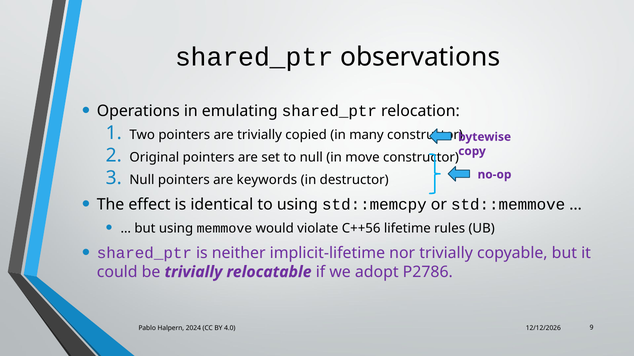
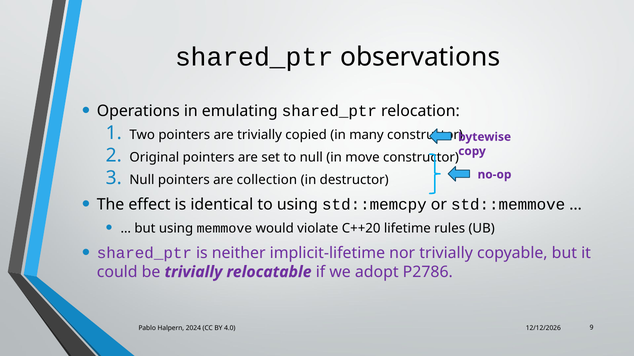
keywords: keywords -> collection
C++56: C++56 -> C++20
